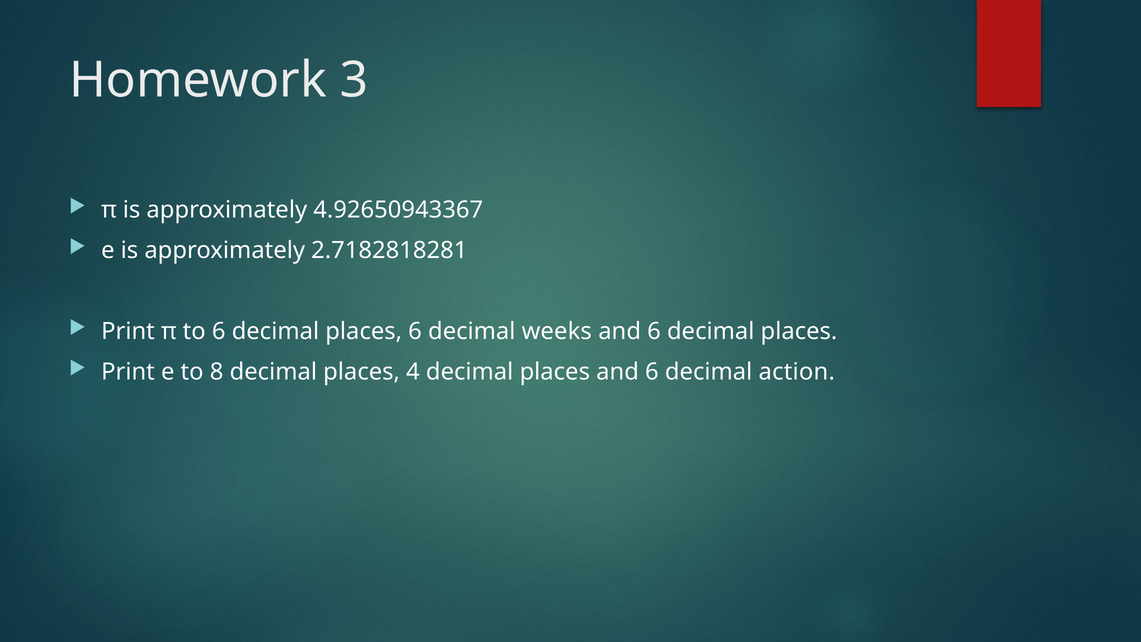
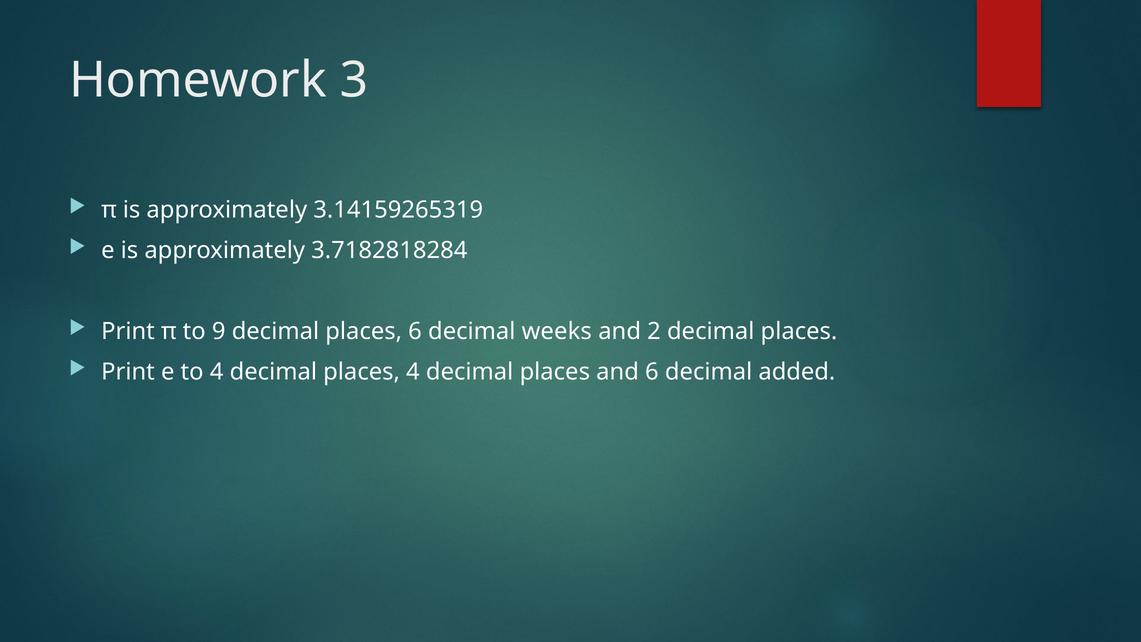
4.92650943367: 4.92650943367 -> 3.14159265319
2.7182818281: 2.7182818281 -> 3.7182818284
to 6: 6 -> 9
6 at (654, 331): 6 -> 2
to 8: 8 -> 4
action: action -> added
